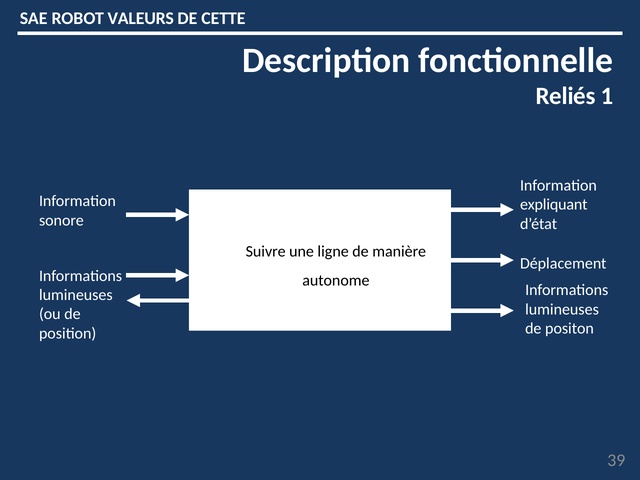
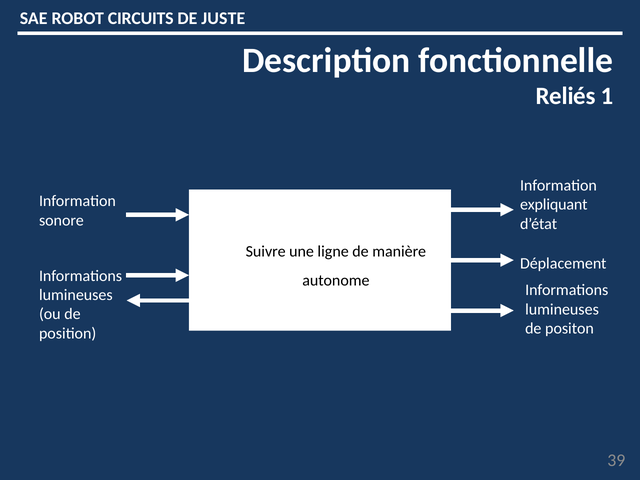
VALEURS: VALEURS -> CIRCUITS
CETTE: CETTE -> JUSTE
